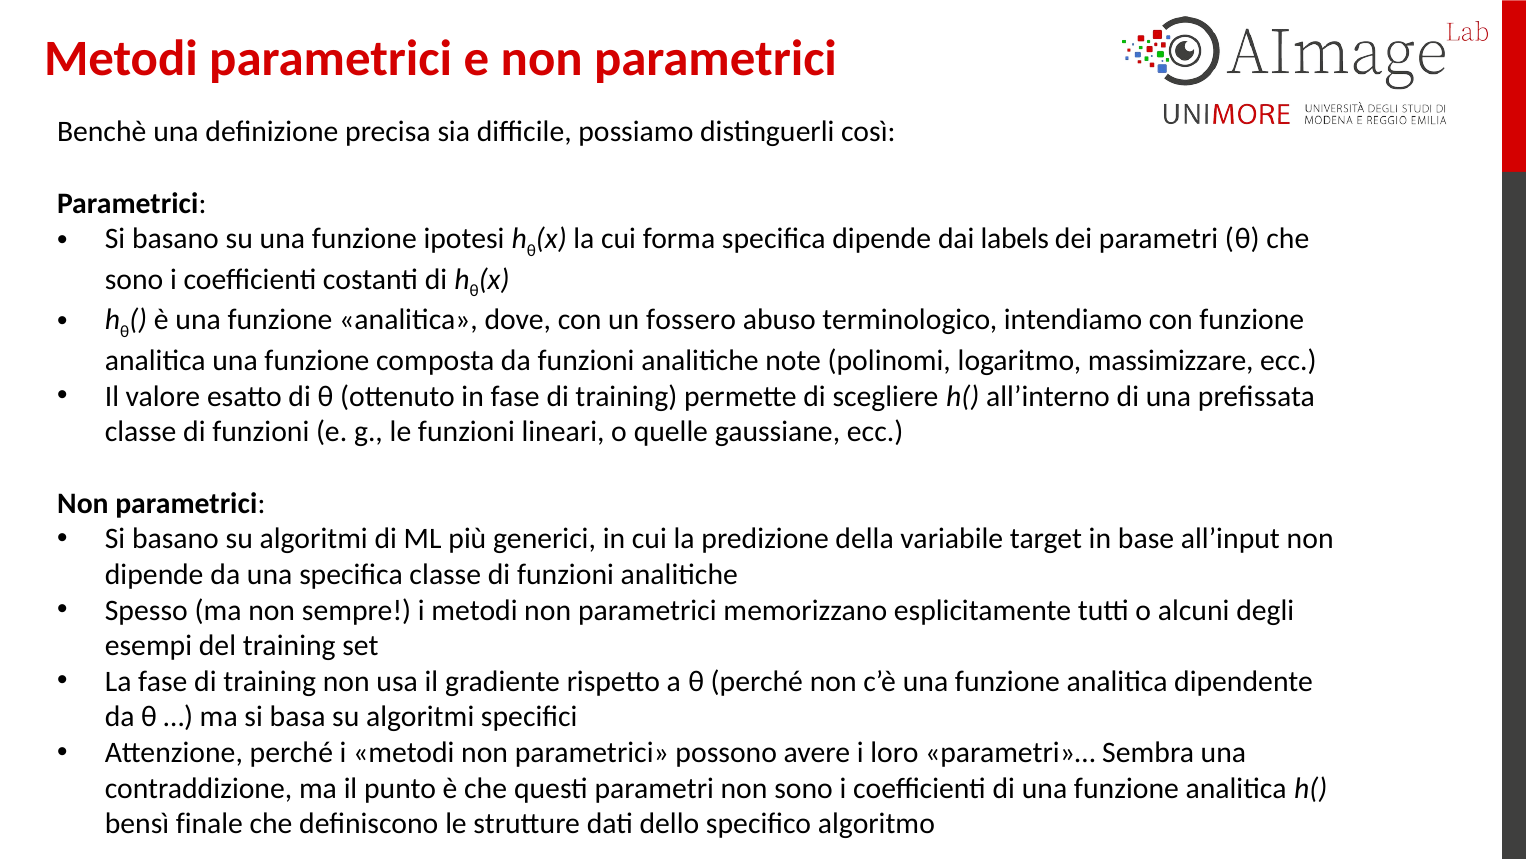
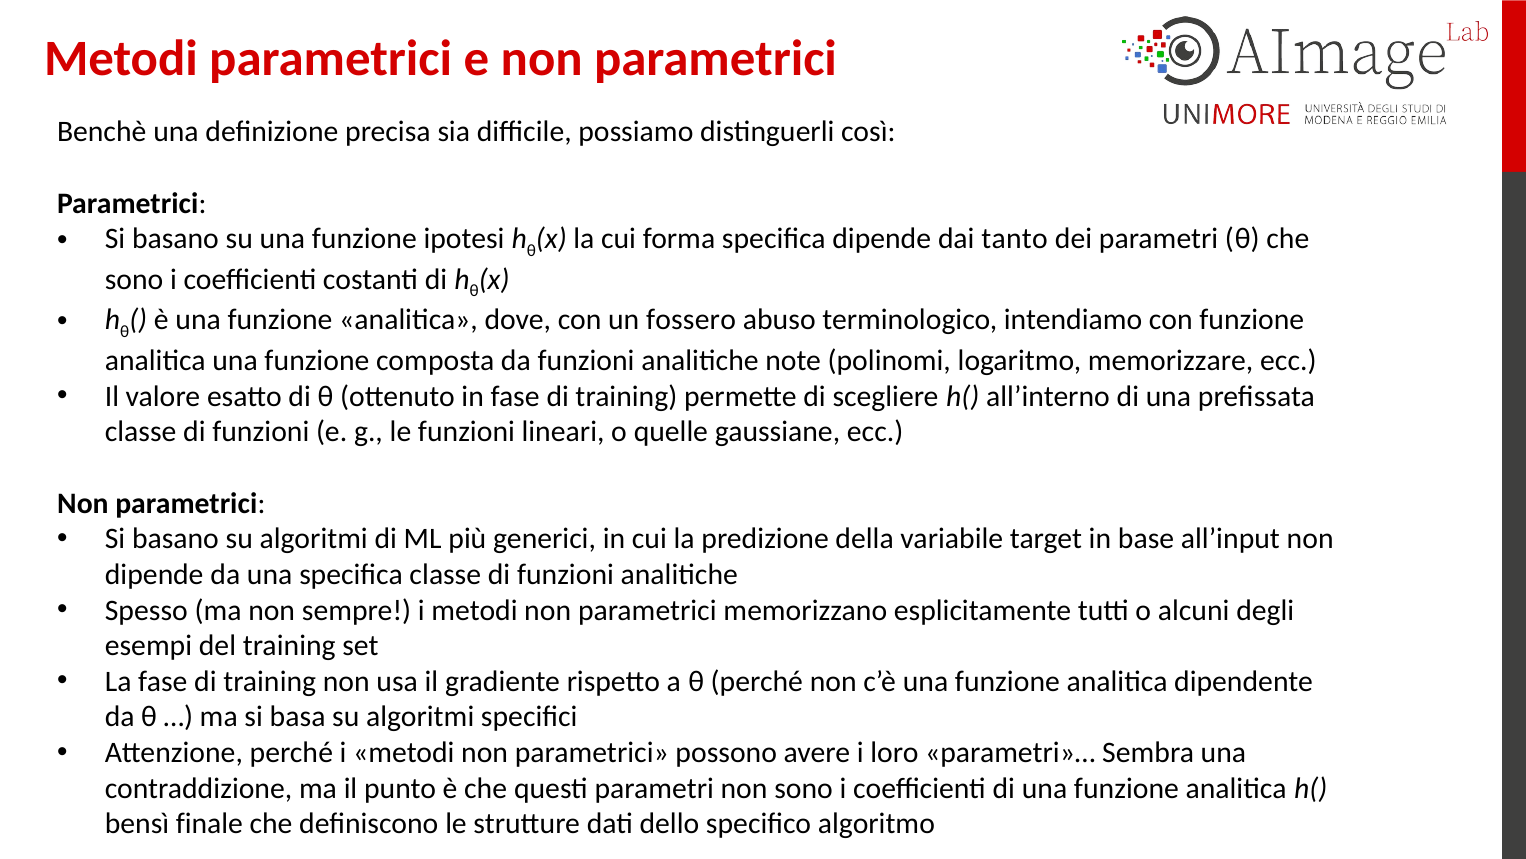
labels: labels -> tanto
massimizzare: massimizzare -> memorizzare
